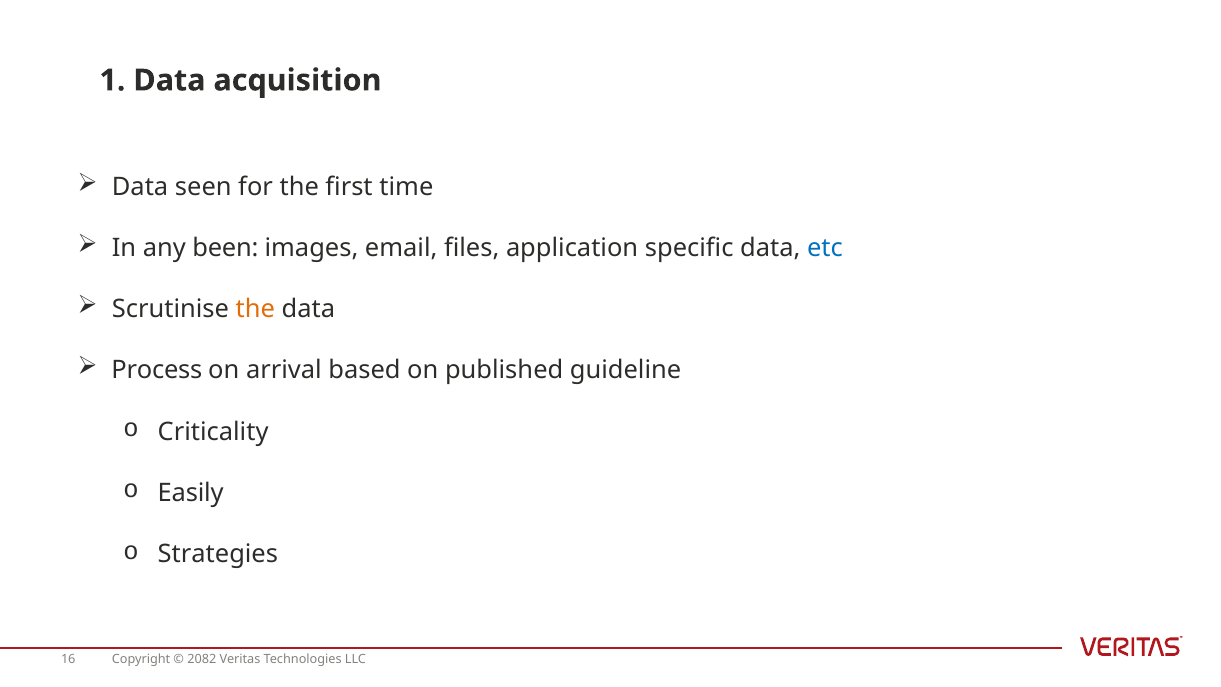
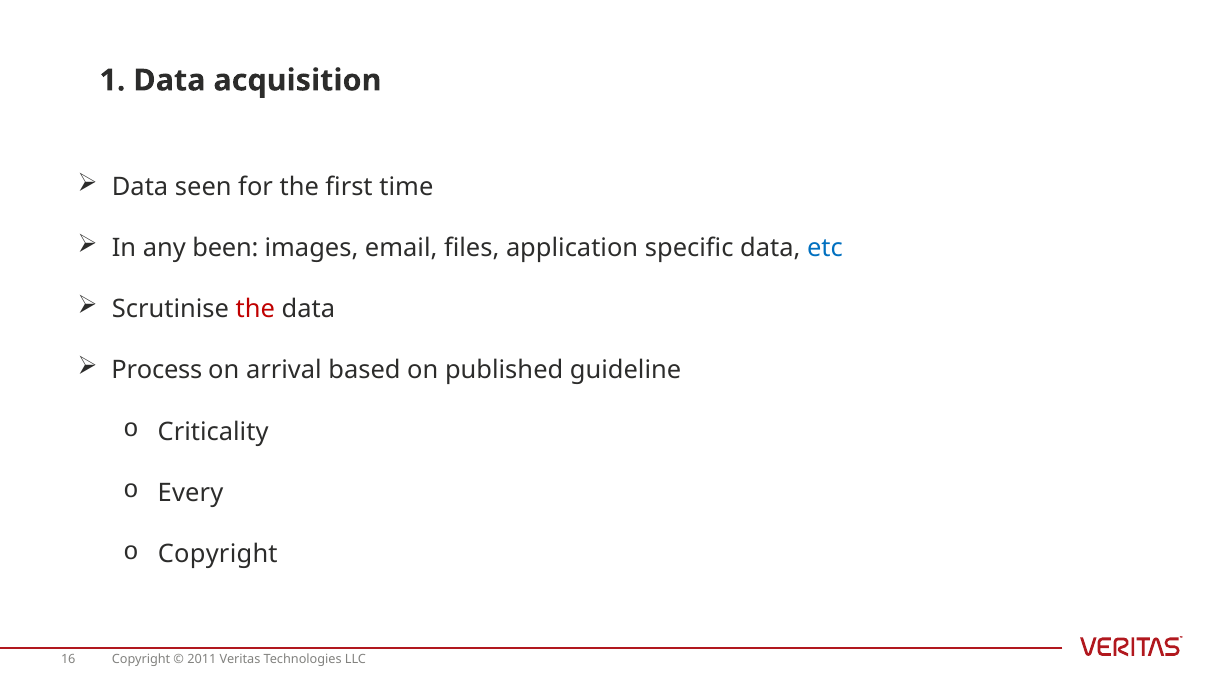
the at (255, 309) colour: orange -> red
Easily: Easily -> Every
Strategies at (218, 554): Strategies -> Copyright
2082: 2082 -> 2011
